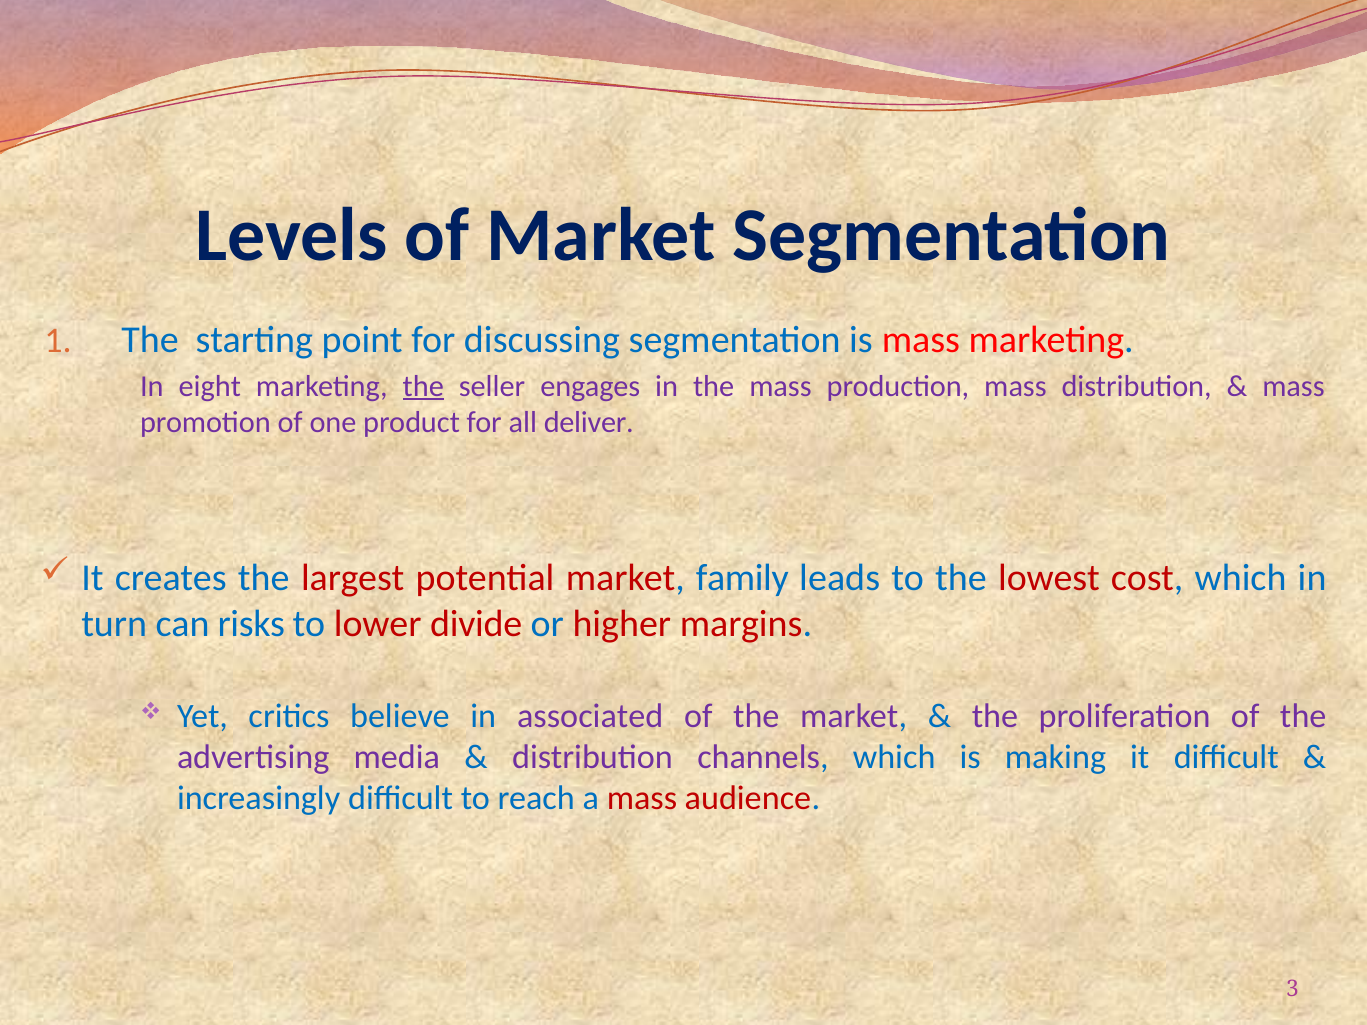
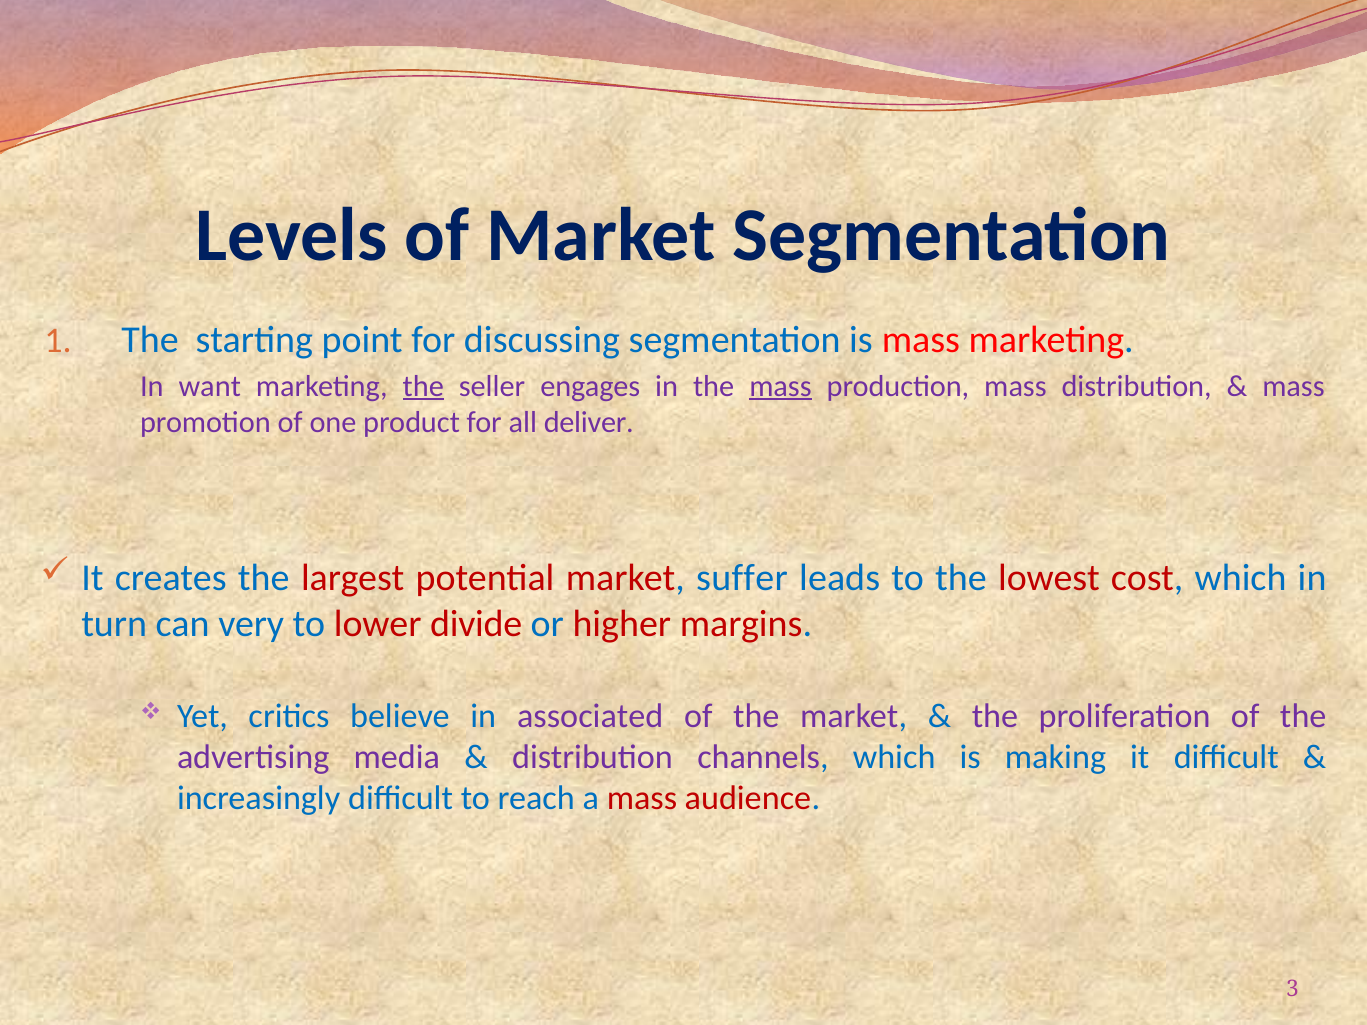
eight: eight -> want
mass at (780, 386) underline: none -> present
family: family -> suffer
risks: risks -> very
